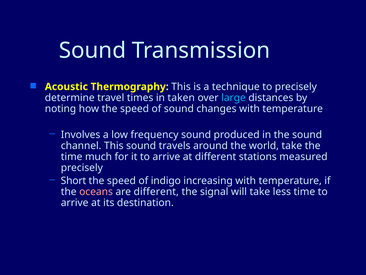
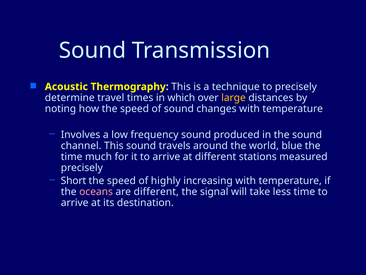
taken: taken -> which
large colour: light blue -> yellow
world take: take -> blue
indigo: indigo -> highly
